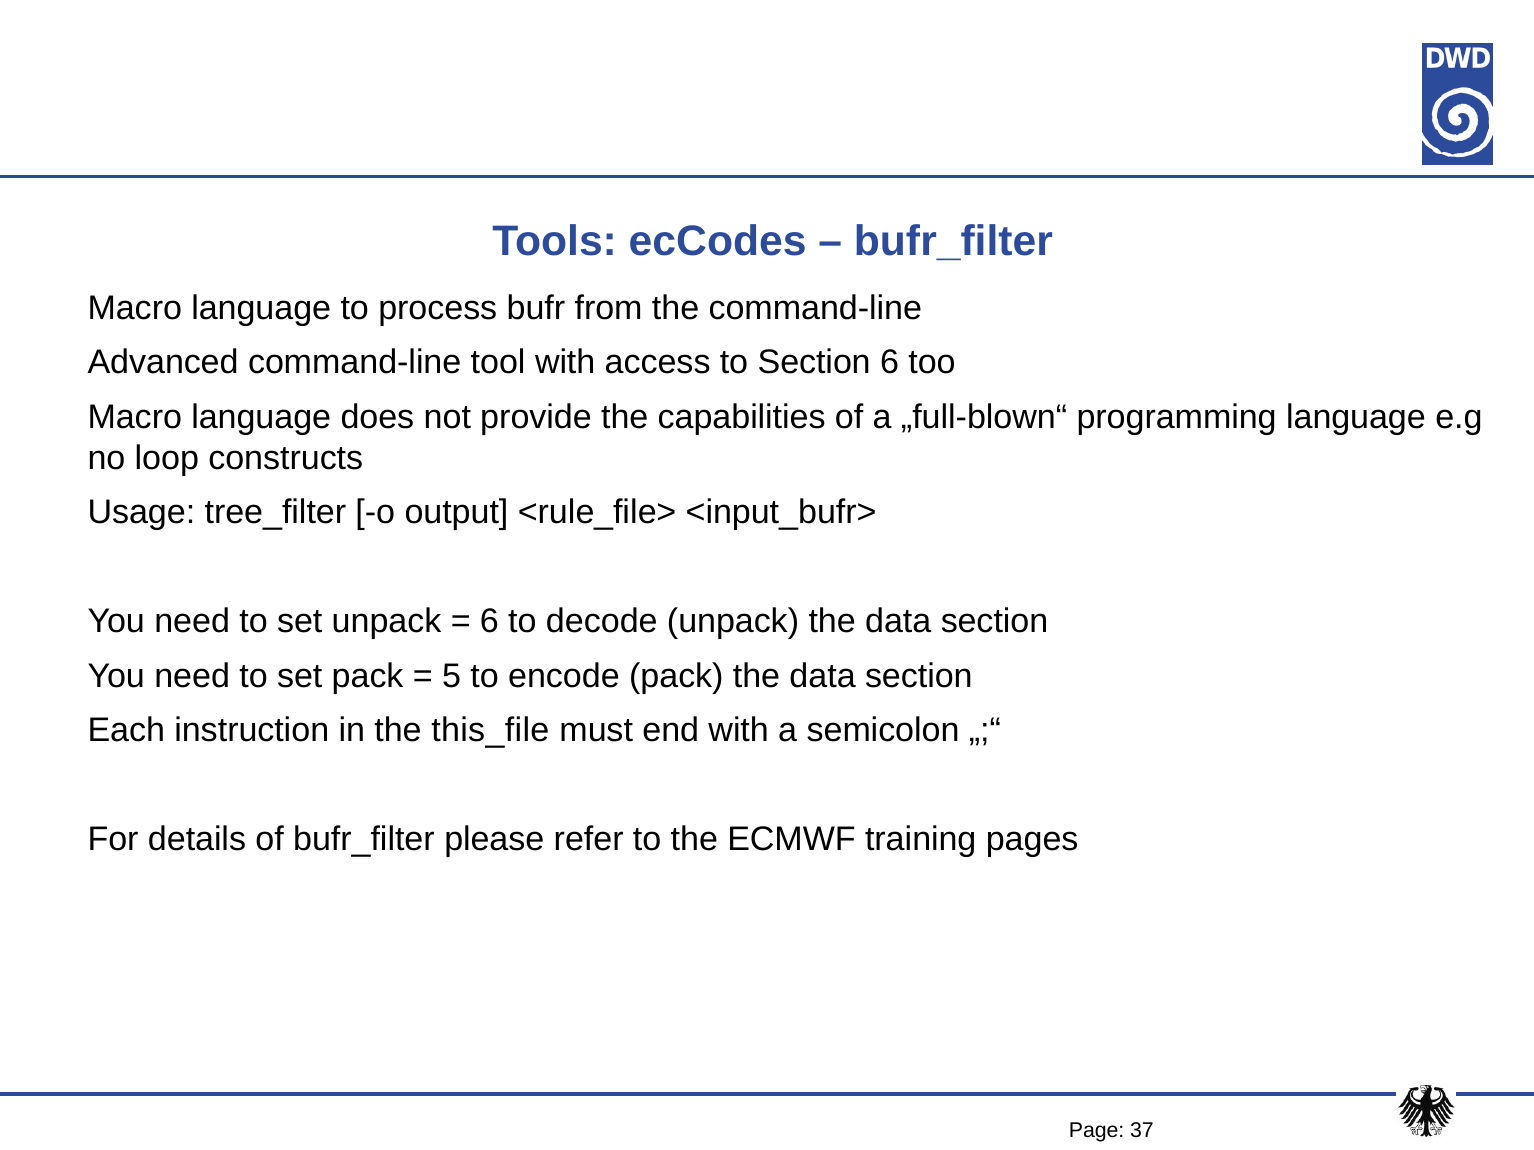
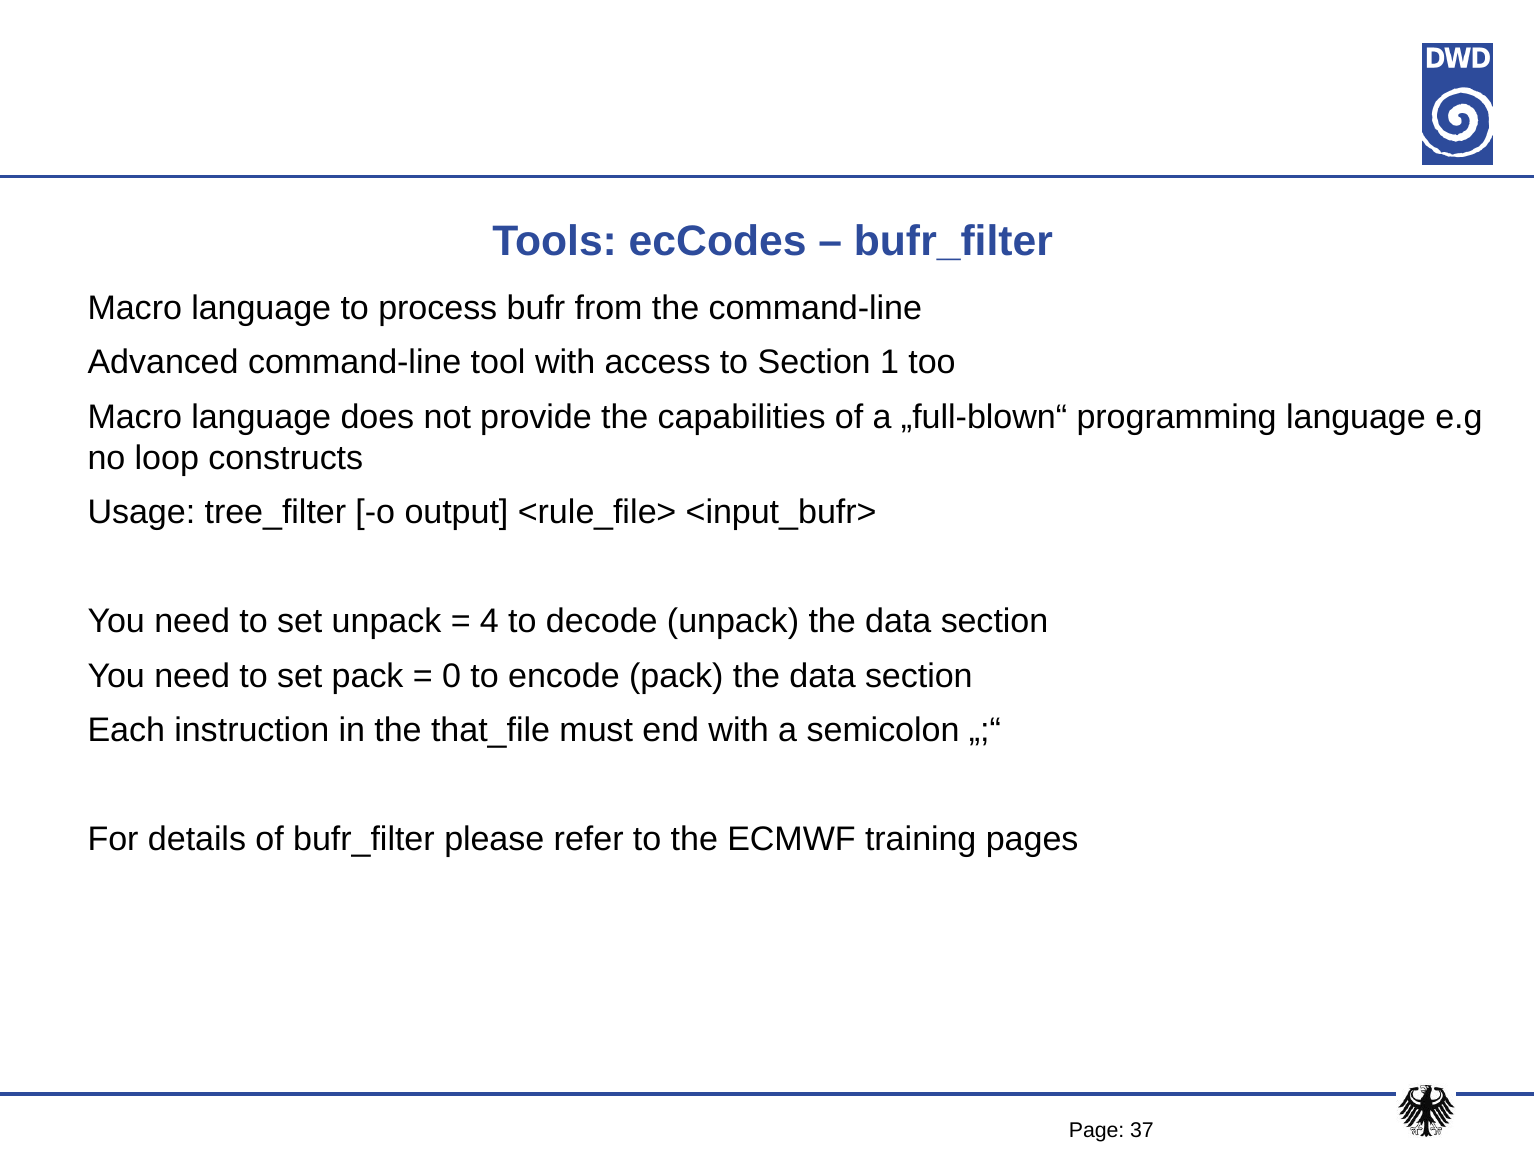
Section 6: 6 -> 1
6 at (489, 622): 6 -> 4
5: 5 -> 0
this_file: this_file -> that_file
